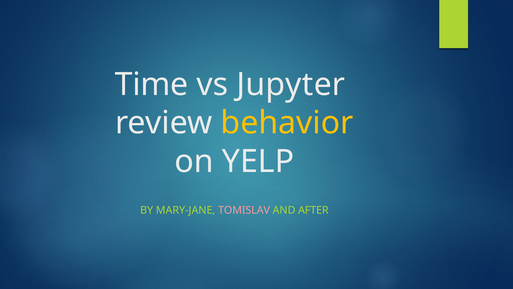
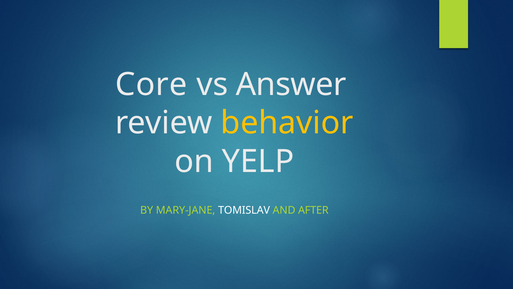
Time: Time -> Core
Jupyter: Jupyter -> Answer
TOMISLAV colour: pink -> white
